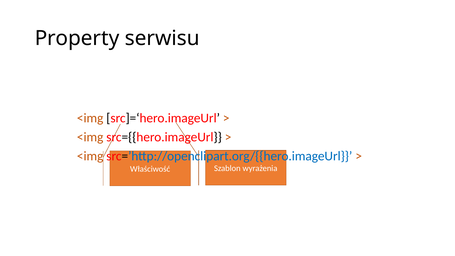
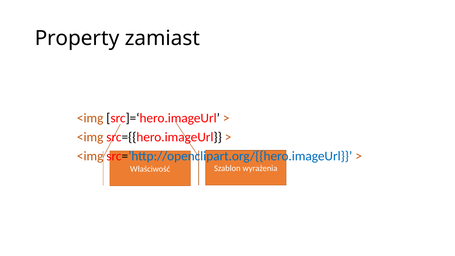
serwisu: serwisu -> zamiast
